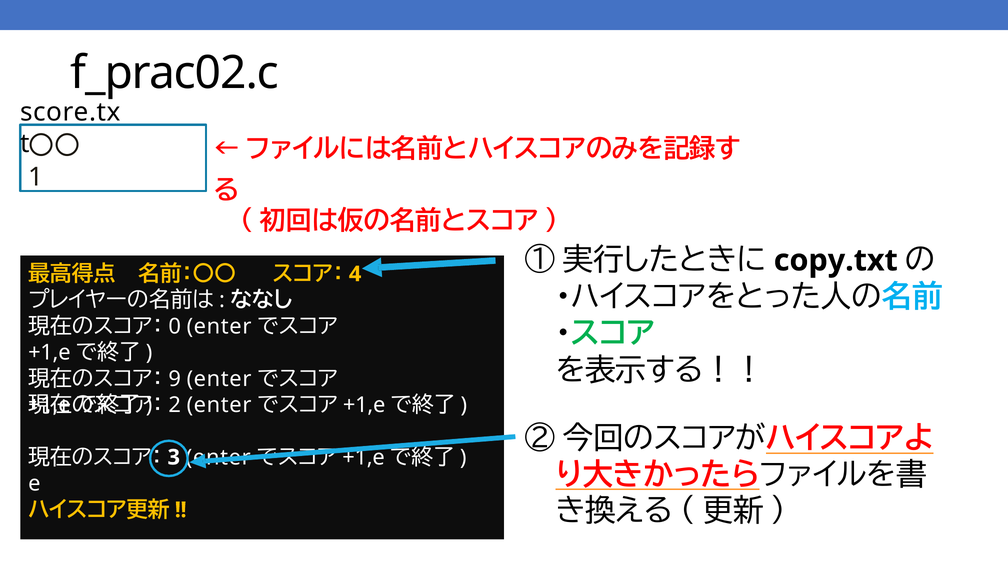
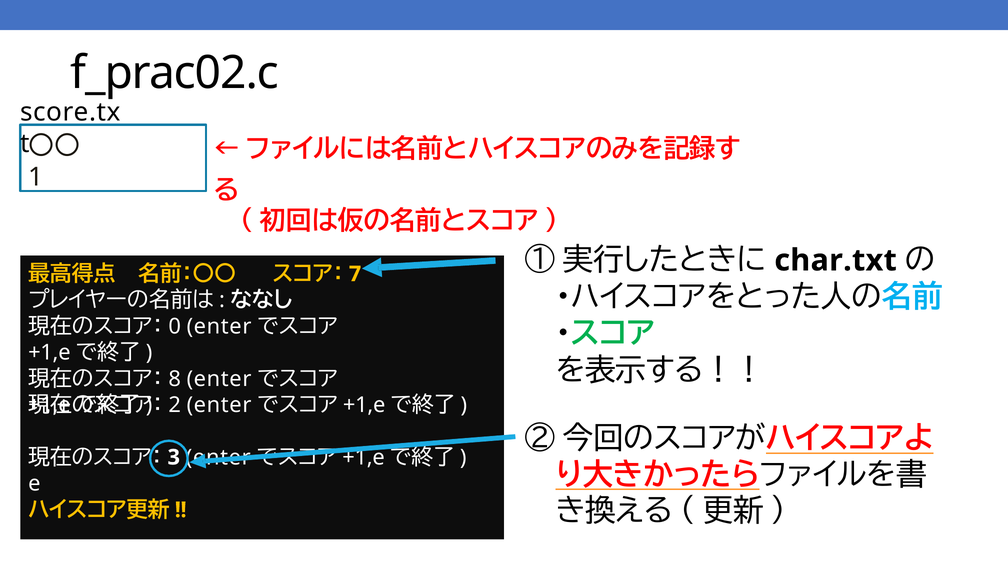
copy.txt: copy.txt -> char.txt
4: 4 -> 7
9: 9 -> 8
